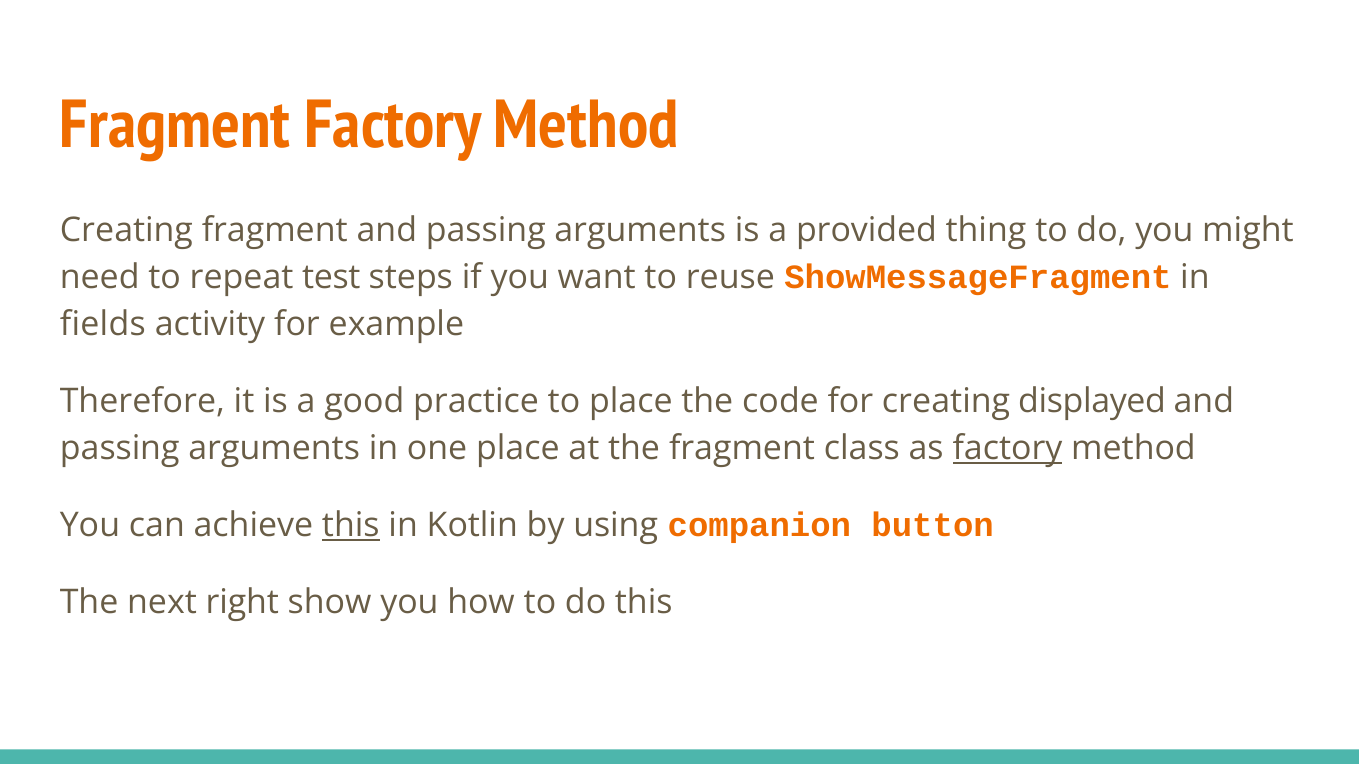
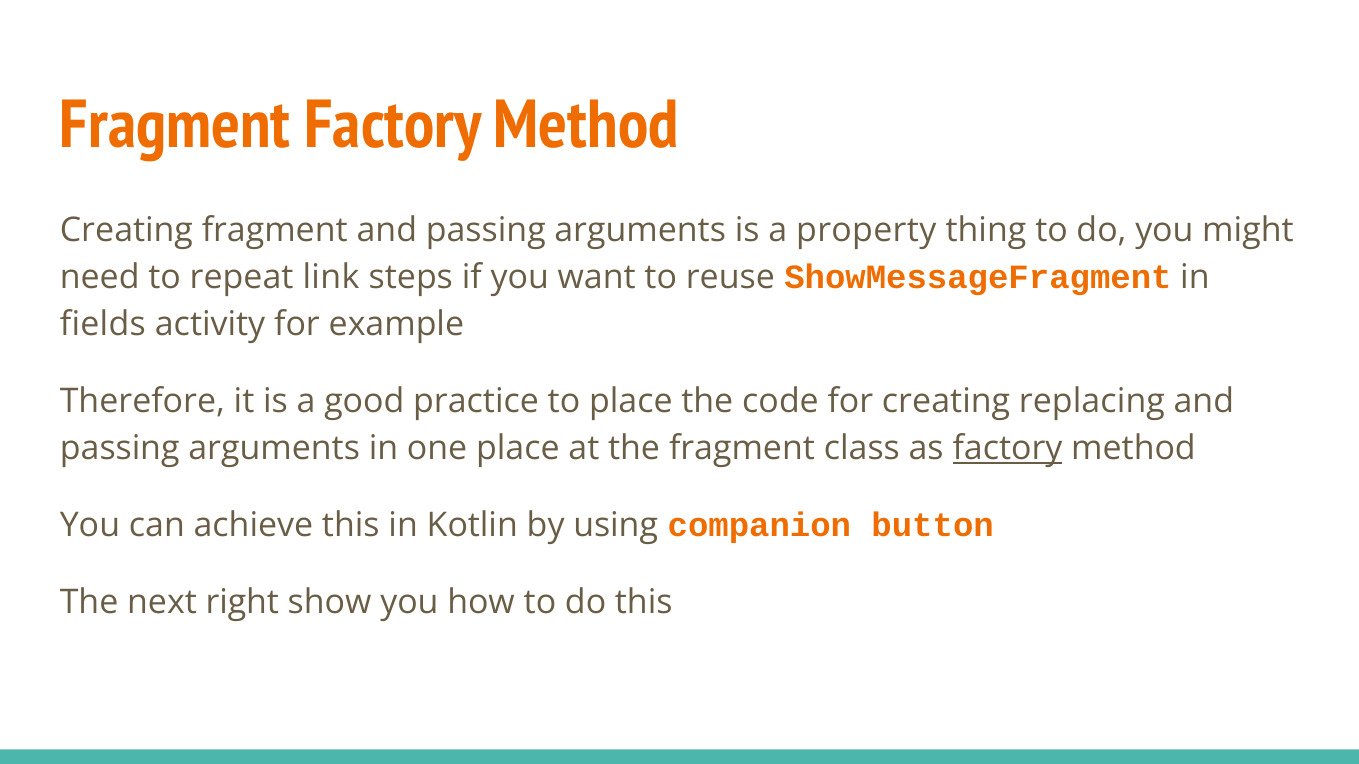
provided: provided -> property
test: test -> link
displayed: displayed -> replacing
this at (351, 525) underline: present -> none
